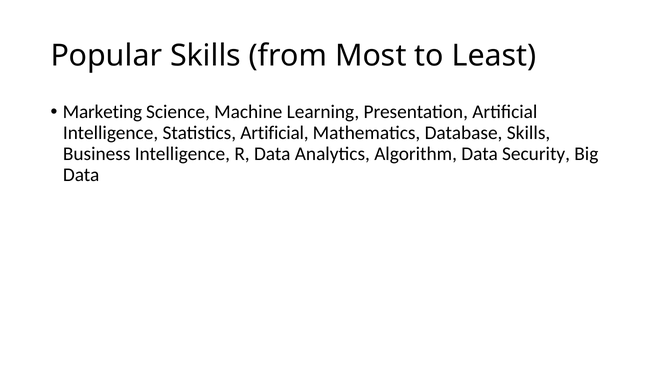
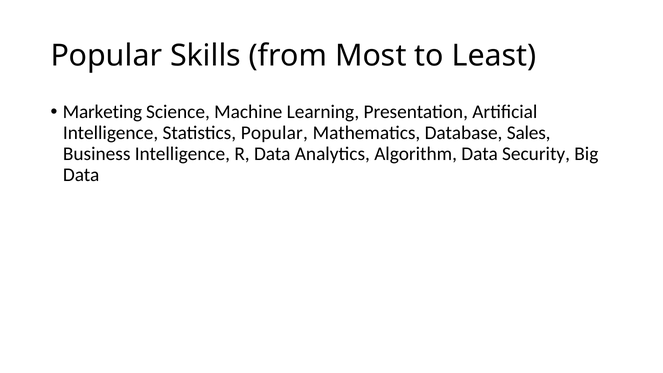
Statistics Artificial: Artificial -> Popular
Database Skills: Skills -> Sales
